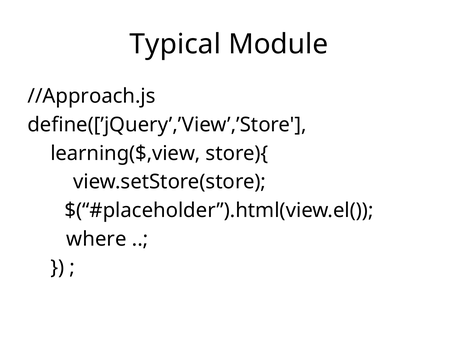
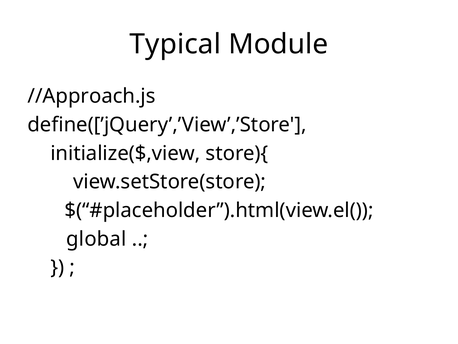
learning($,view: learning($,view -> initialize($,view
where: where -> global
